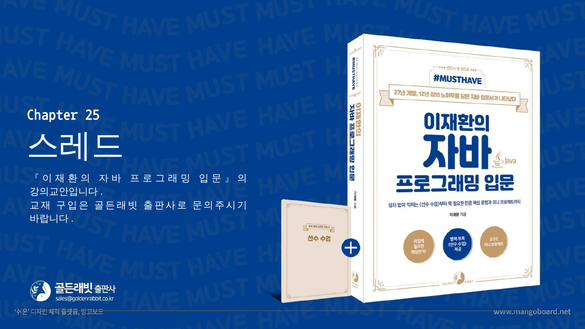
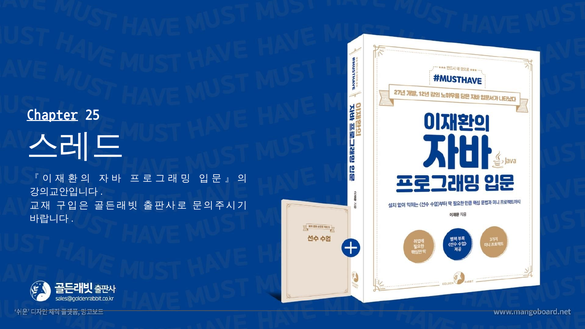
Chapter underline: none -> present
